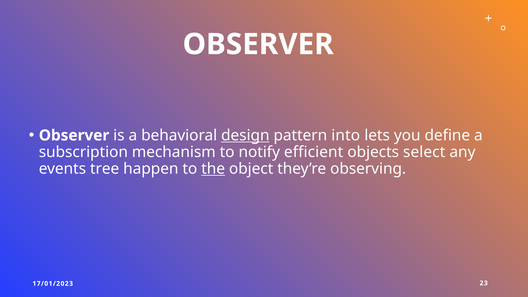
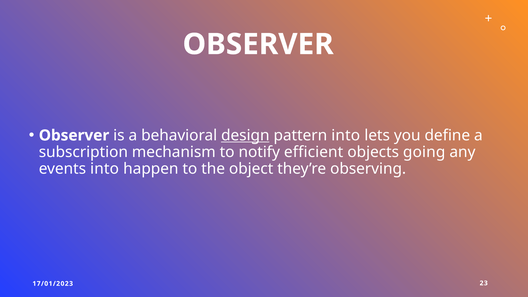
select: select -> going
events tree: tree -> into
the underline: present -> none
